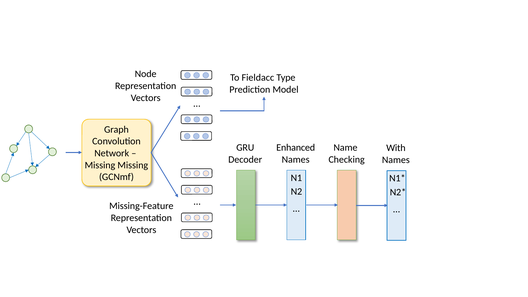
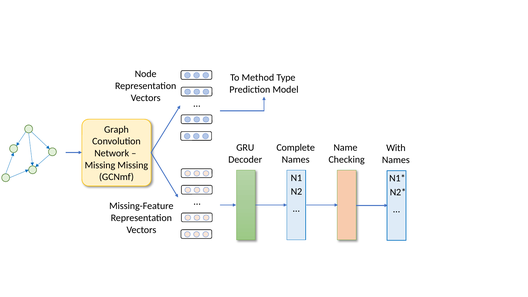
Fieldacc: Fieldacc -> Method
Enhanced: Enhanced -> Complete
